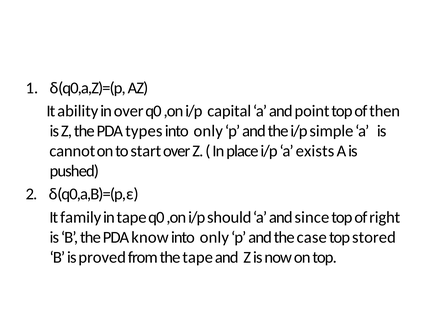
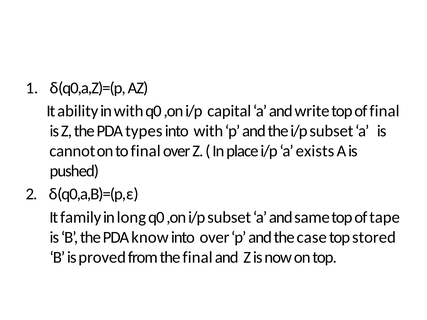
in over: over -> with
point: point -> write
of then: then -> final
only at (208, 131): only -> with
the i/p simple: simple -> subset
to start: start -> final
in tape: tape -> long
,on i/p should: should -> subset
since: since -> same
right: right -> tape
only at (214, 238): only -> over
the tape: tape -> final
